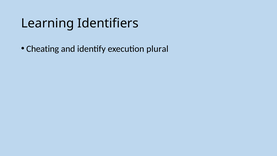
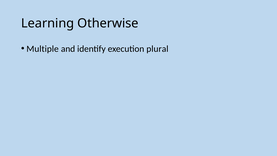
Identifiers: Identifiers -> Otherwise
Cheating: Cheating -> Multiple
